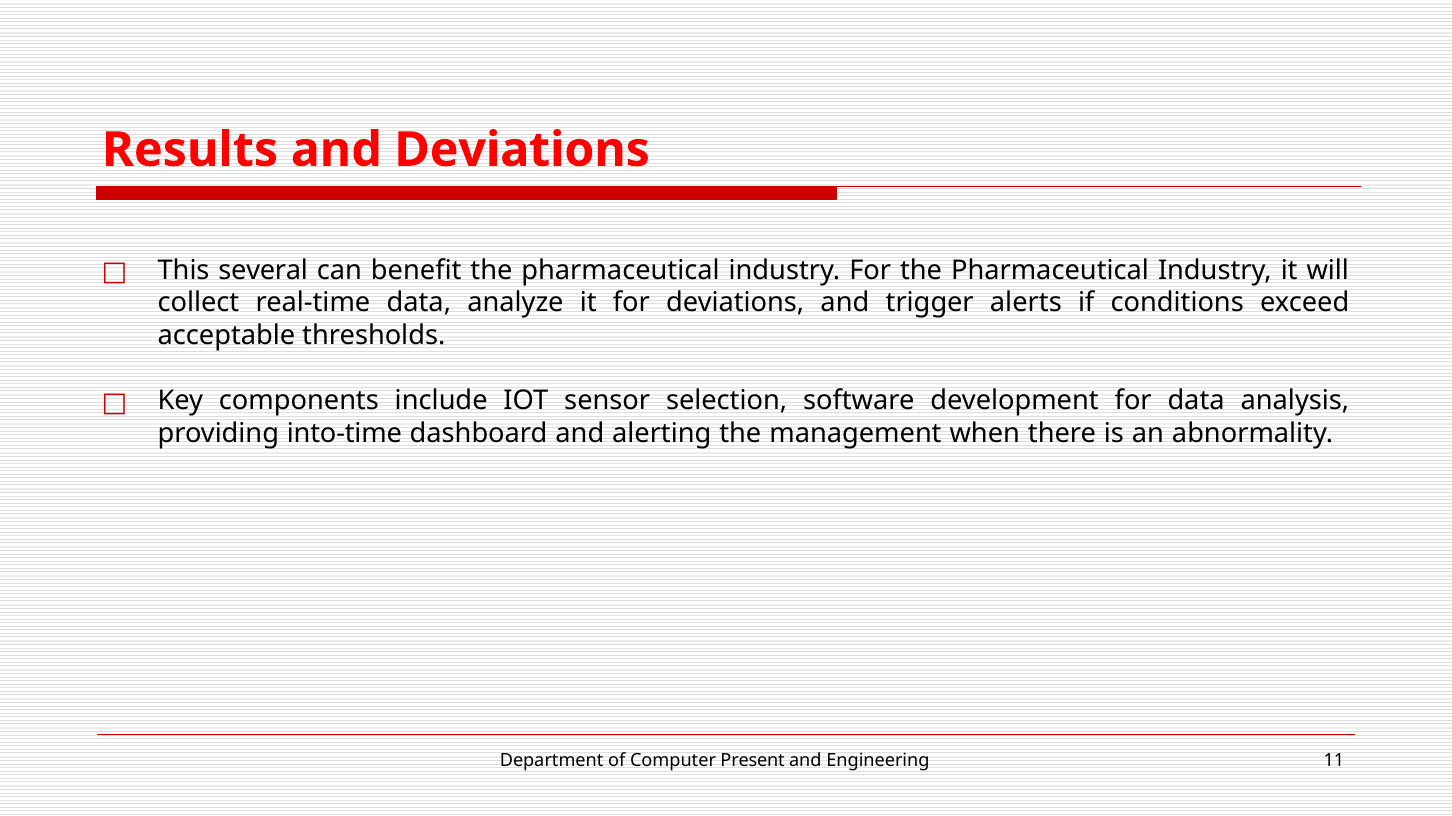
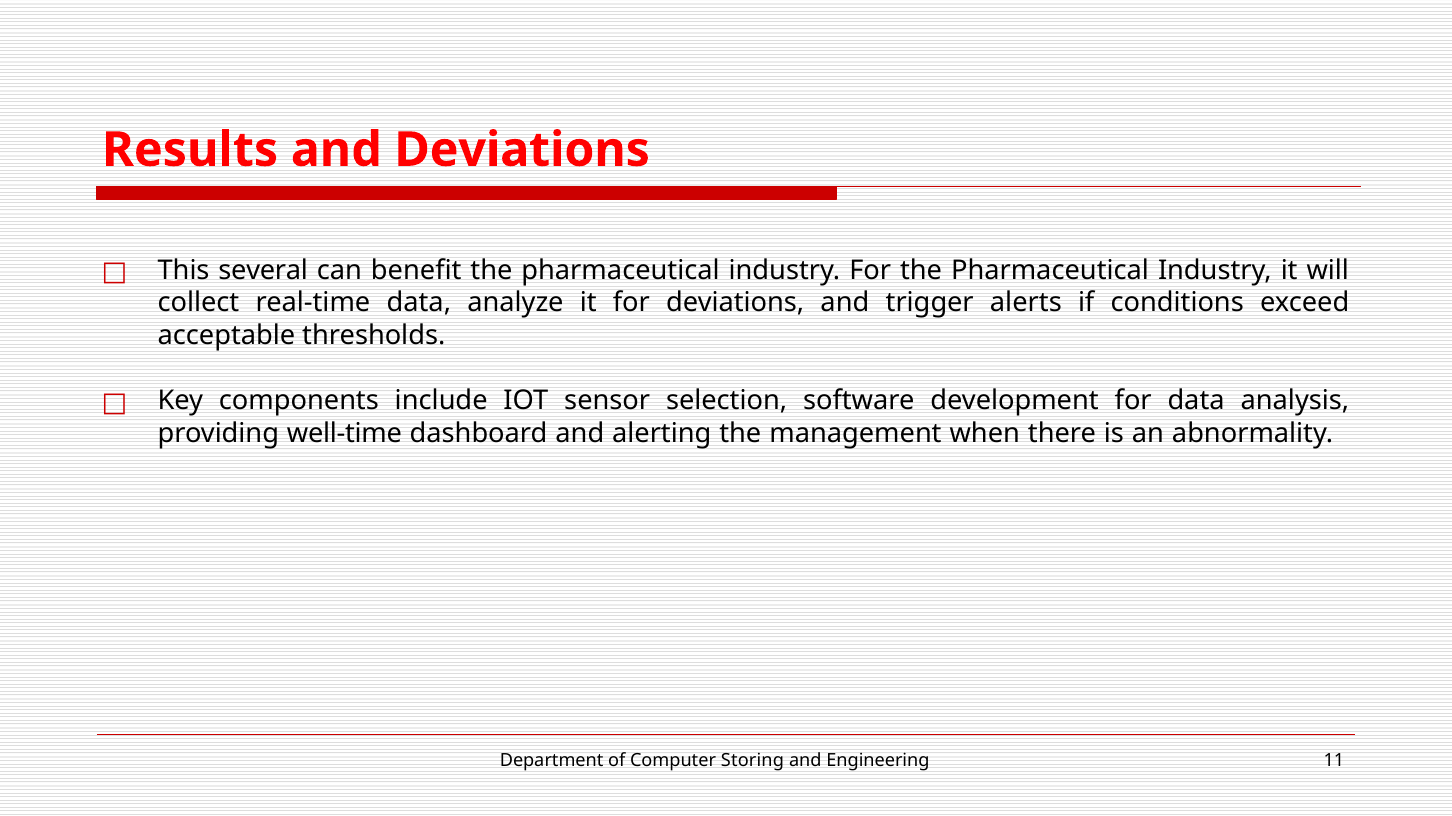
into-time: into-time -> well-time
Present: Present -> Storing
